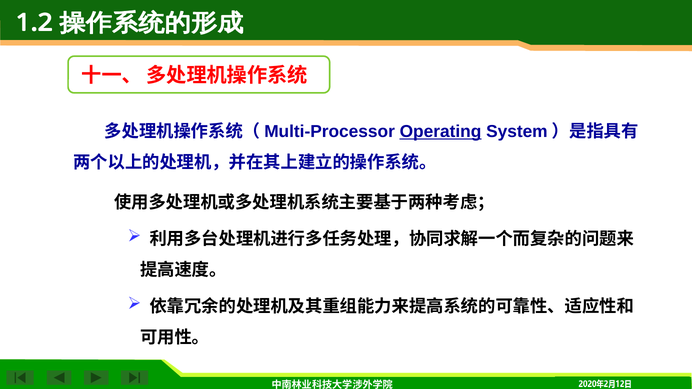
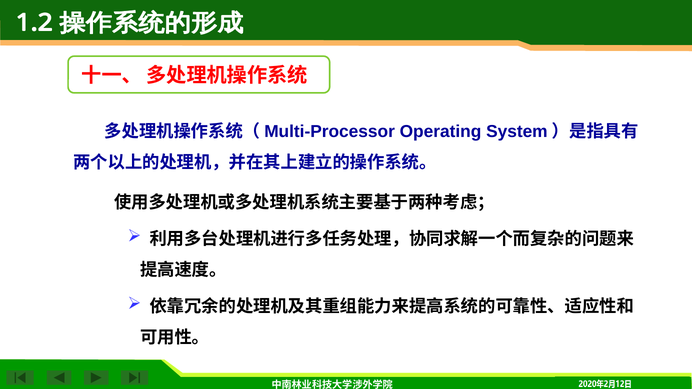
Operating underline: present -> none
